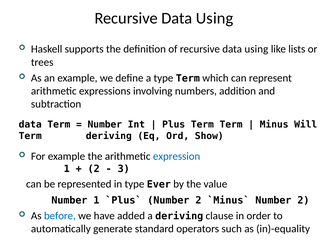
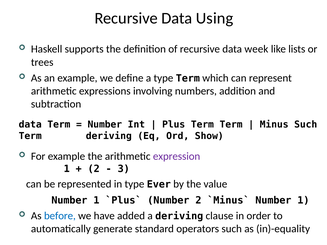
of recursive data using: using -> week
Minus Will: Will -> Such
expression colour: blue -> purple
2 at (303, 200): 2 -> 1
